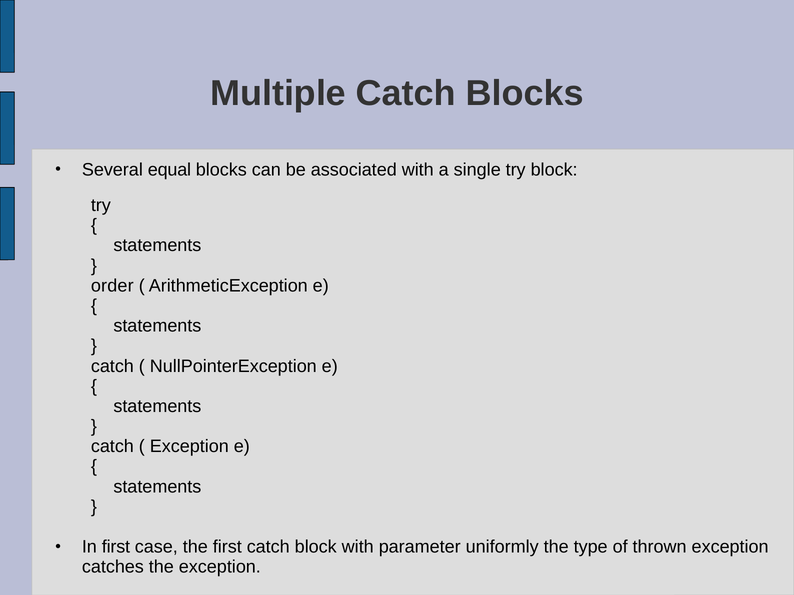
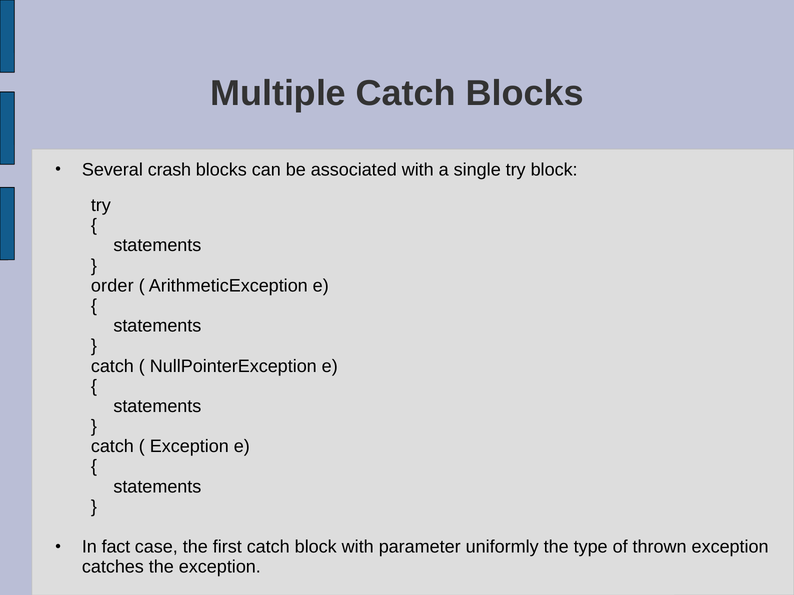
equal: equal -> crash
In first: first -> fact
